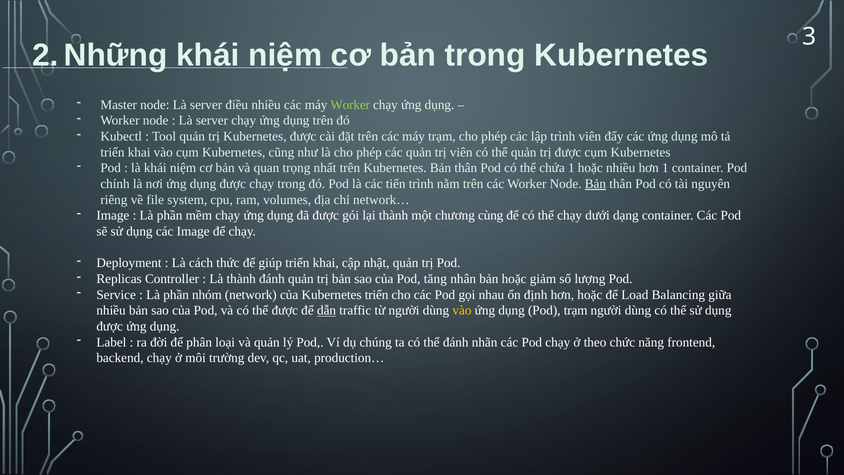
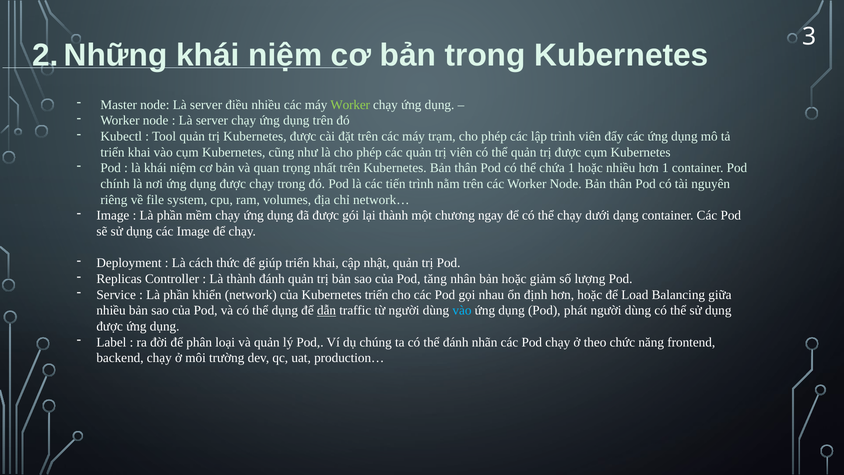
Bản at (595, 184) underline: present -> none
cùng: cùng -> ngay
nhóm: nhóm -> khiển
thể được: được -> dụng
vào at (462, 310) colour: yellow -> light blue
Pod trạm: trạm -> phát
